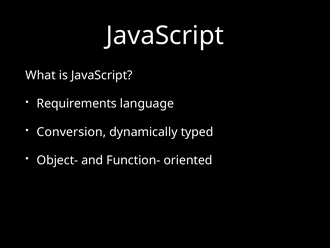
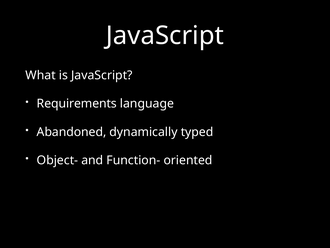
Conversion: Conversion -> Abandoned
